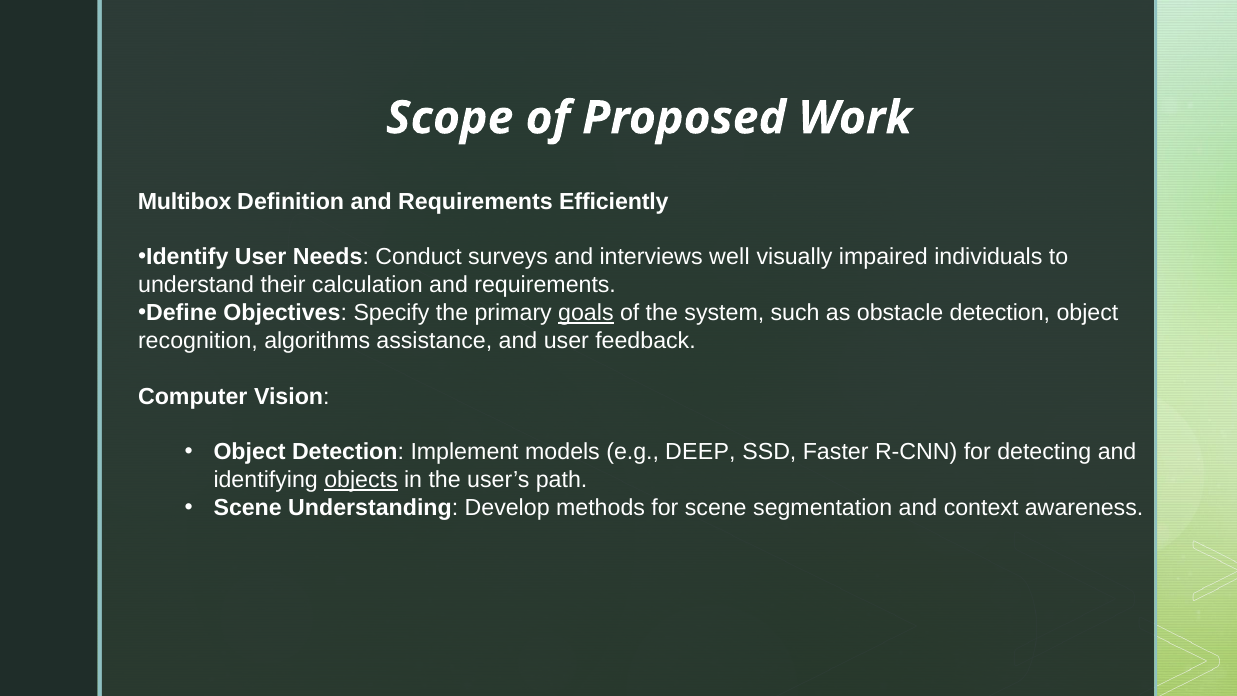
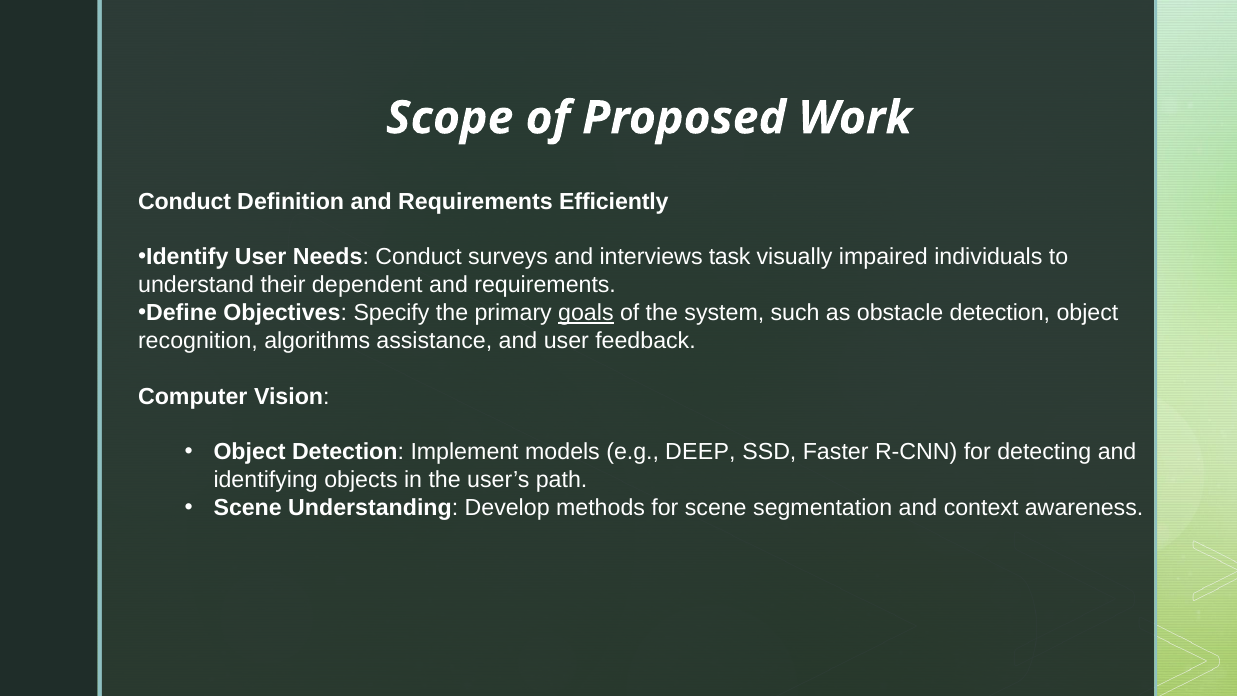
Multibox at (185, 201): Multibox -> Conduct
well: well -> task
calculation: calculation -> dependent
objects underline: present -> none
